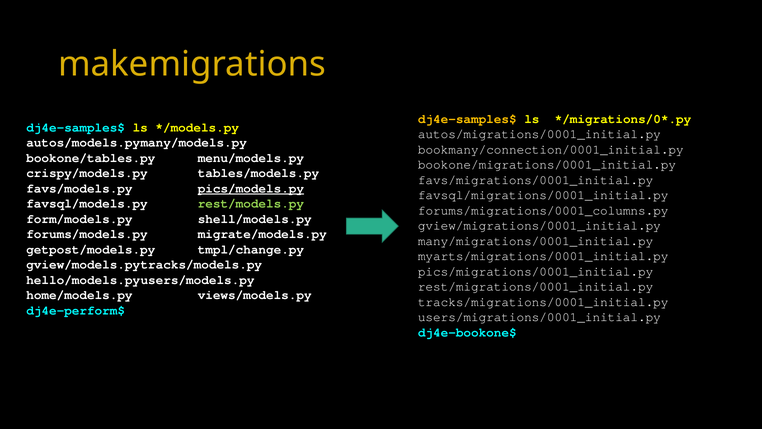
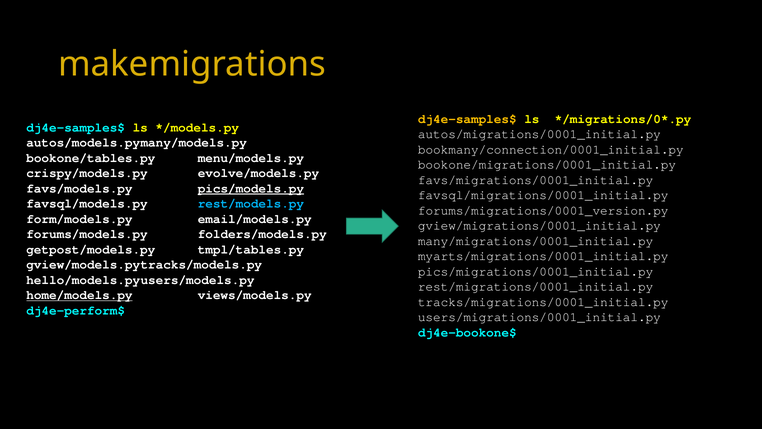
tables/models.py: tables/models.py -> evolve/models.py
rest/models.py colour: light green -> light blue
forums/migrations/0001_columns.py: forums/migrations/0001_columns.py -> forums/migrations/0001_version.py
shell/models.py: shell/models.py -> email/models.py
migrate/models.py: migrate/models.py -> folders/models.py
tmpl/change.py: tmpl/change.py -> tmpl/tables.py
home/models.py underline: none -> present
